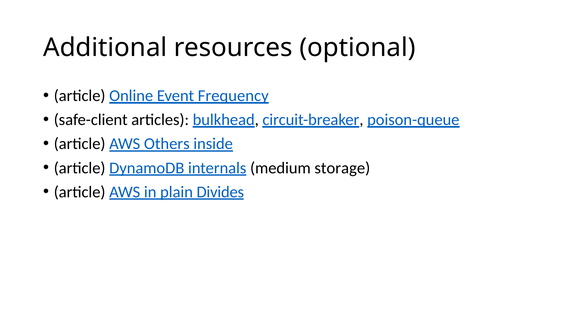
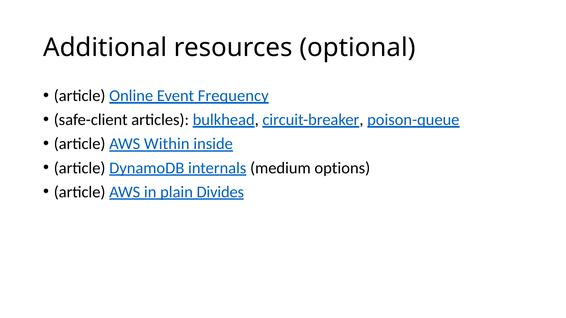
Others: Others -> Within
storage: storage -> options
